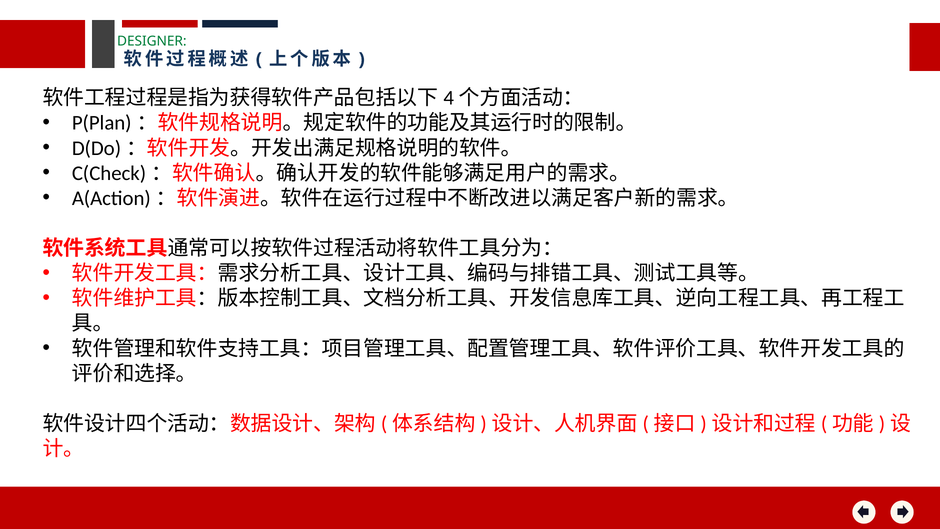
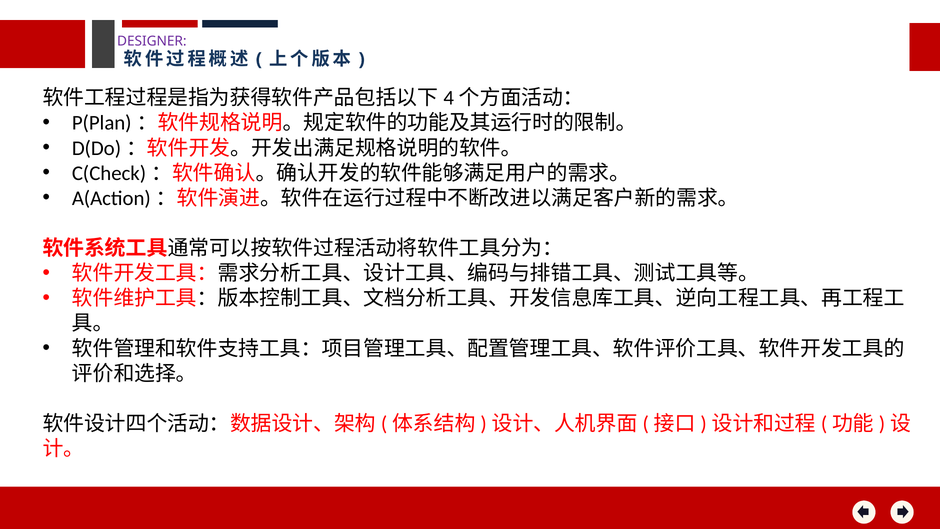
DESIGNER colour: green -> purple
